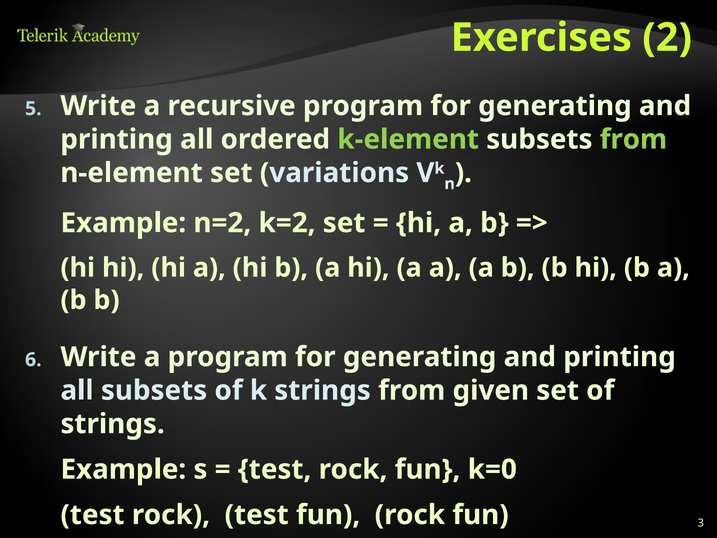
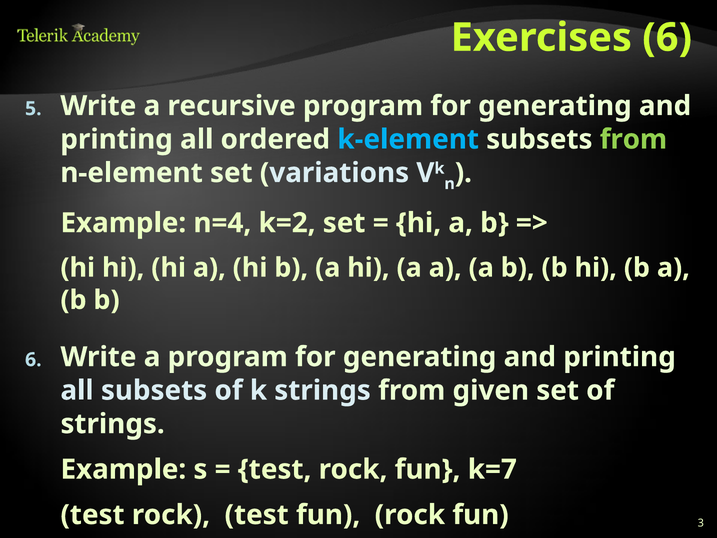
Exercises 2: 2 -> 6
k-element colour: light green -> light blue
n=2: n=2 -> n=4
k=0: k=0 -> k=7
